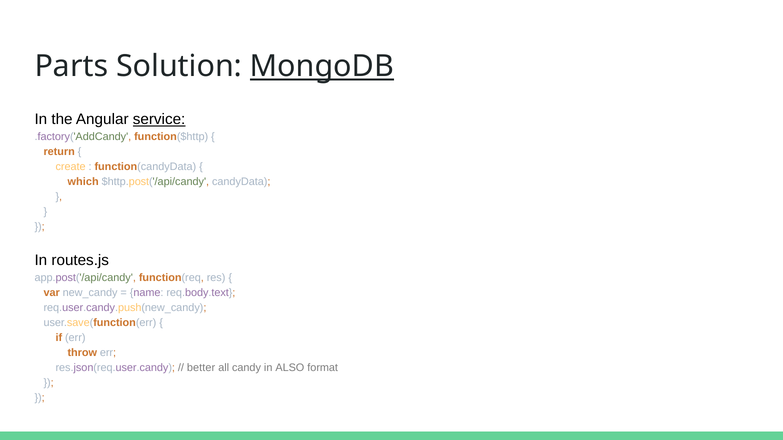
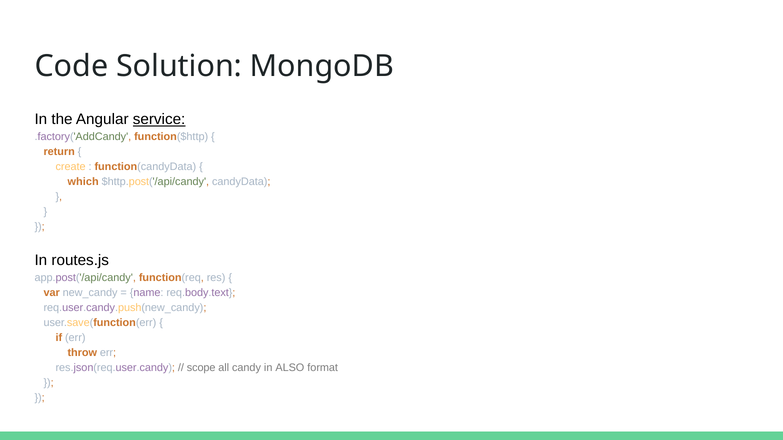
Parts: Parts -> Code
MongoDB underline: present -> none
better: better -> scope
